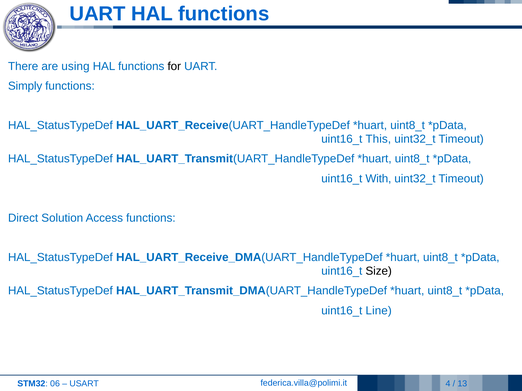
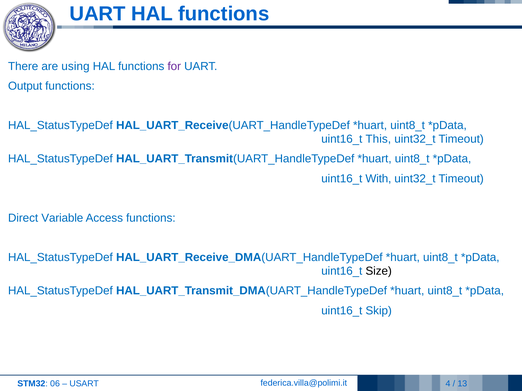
for colour: black -> purple
Simply: Simply -> Output
Solution: Solution -> Variable
Line: Line -> Skip
